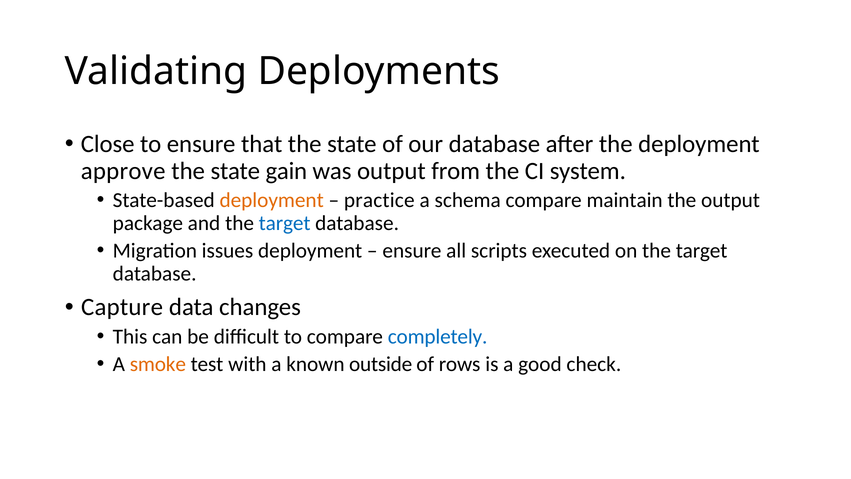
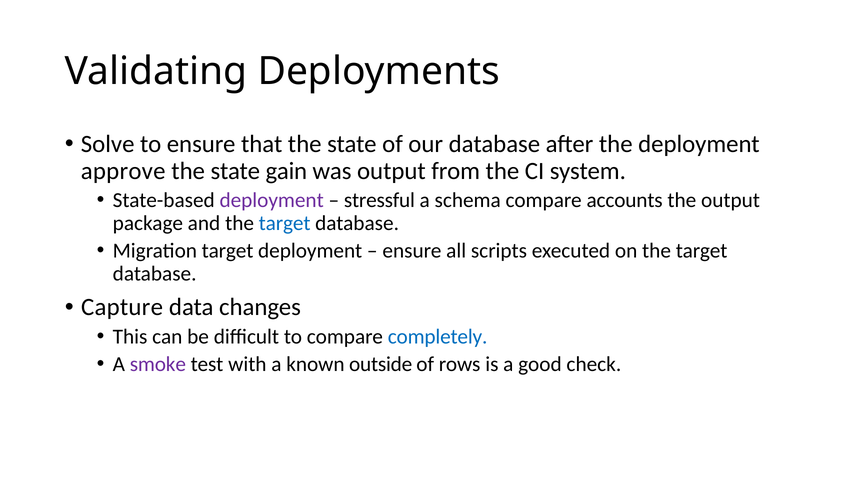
Close: Close -> Solve
deployment at (272, 200) colour: orange -> purple
practice: practice -> stressful
maintain: maintain -> accounts
Migration issues: issues -> target
smoke colour: orange -> purple
